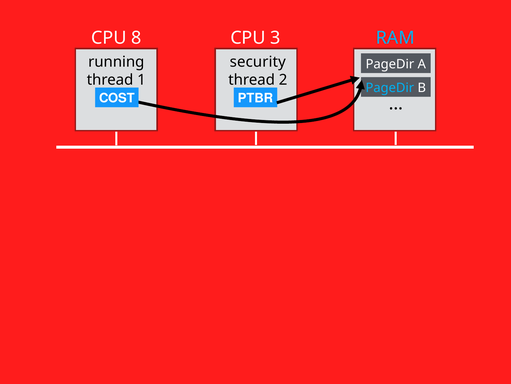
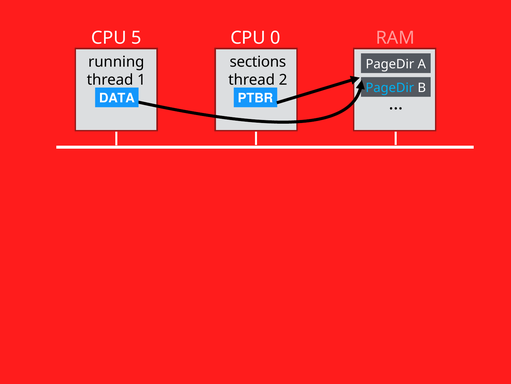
8: 8 -> 5
3: 3 -> 0
RAM colour: light blue -> pink
security: security -> sections
COST: COST -> DATA
